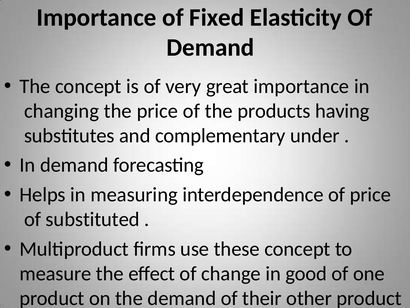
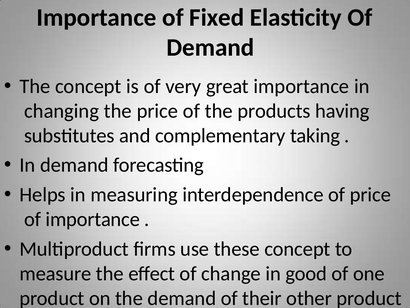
under: under -> taking
of substituted: substituted -> importance
